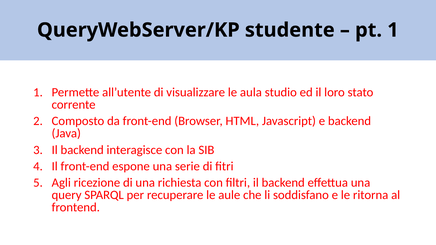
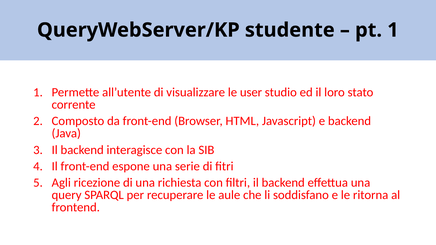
aula: aula -> user
